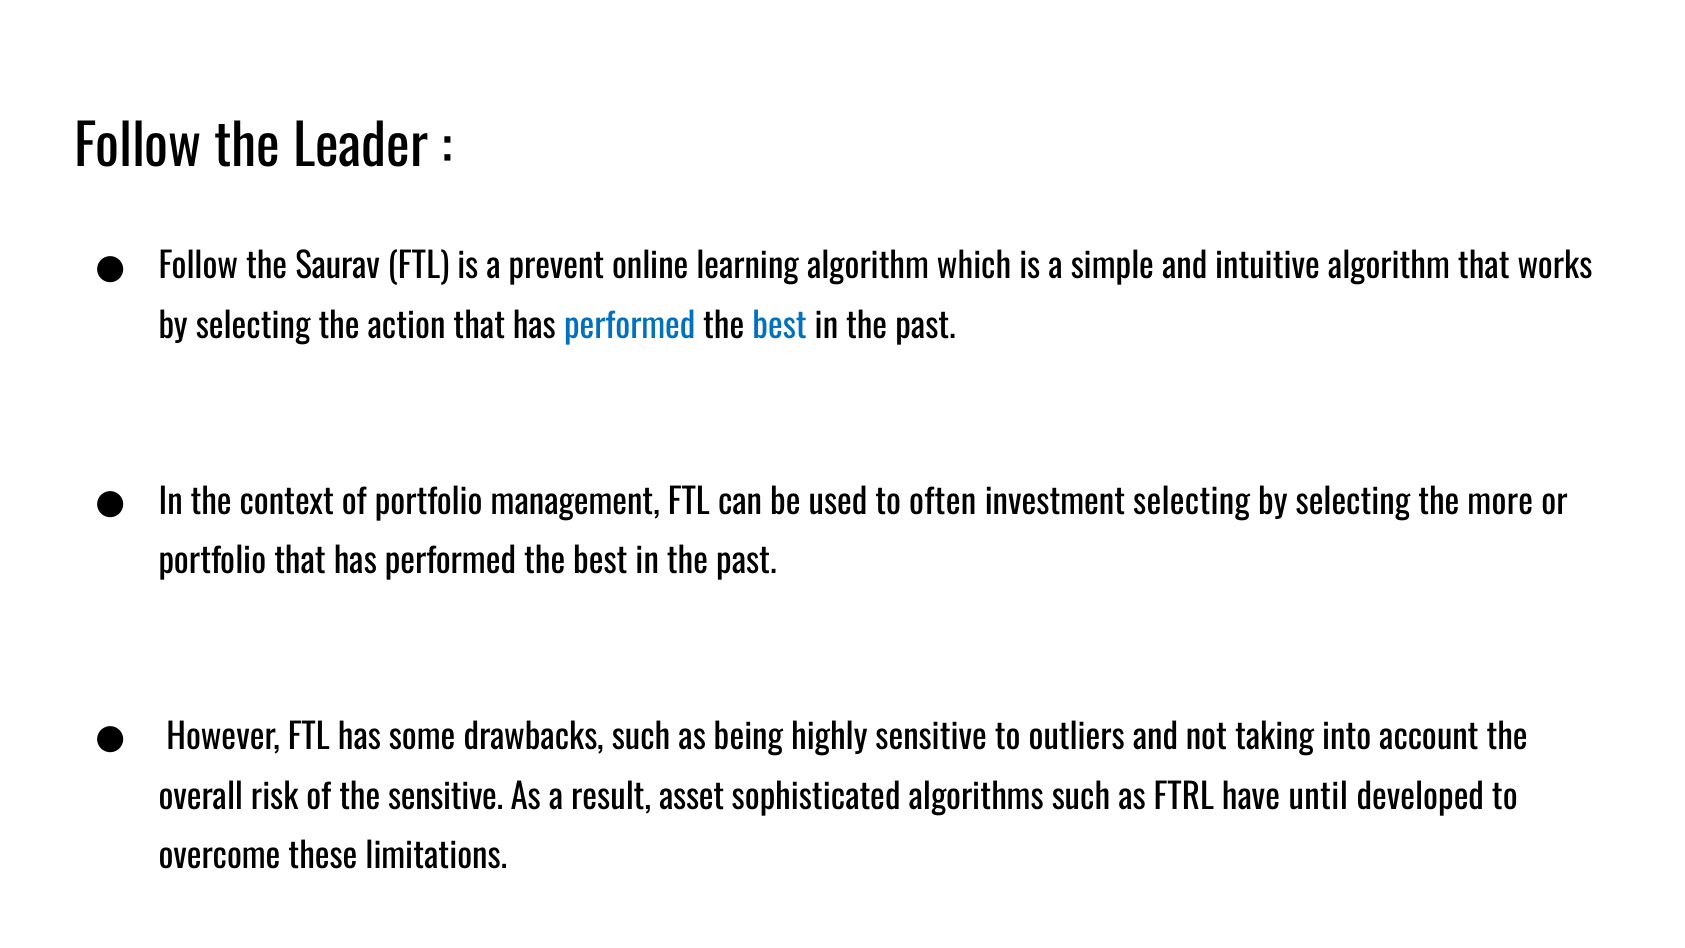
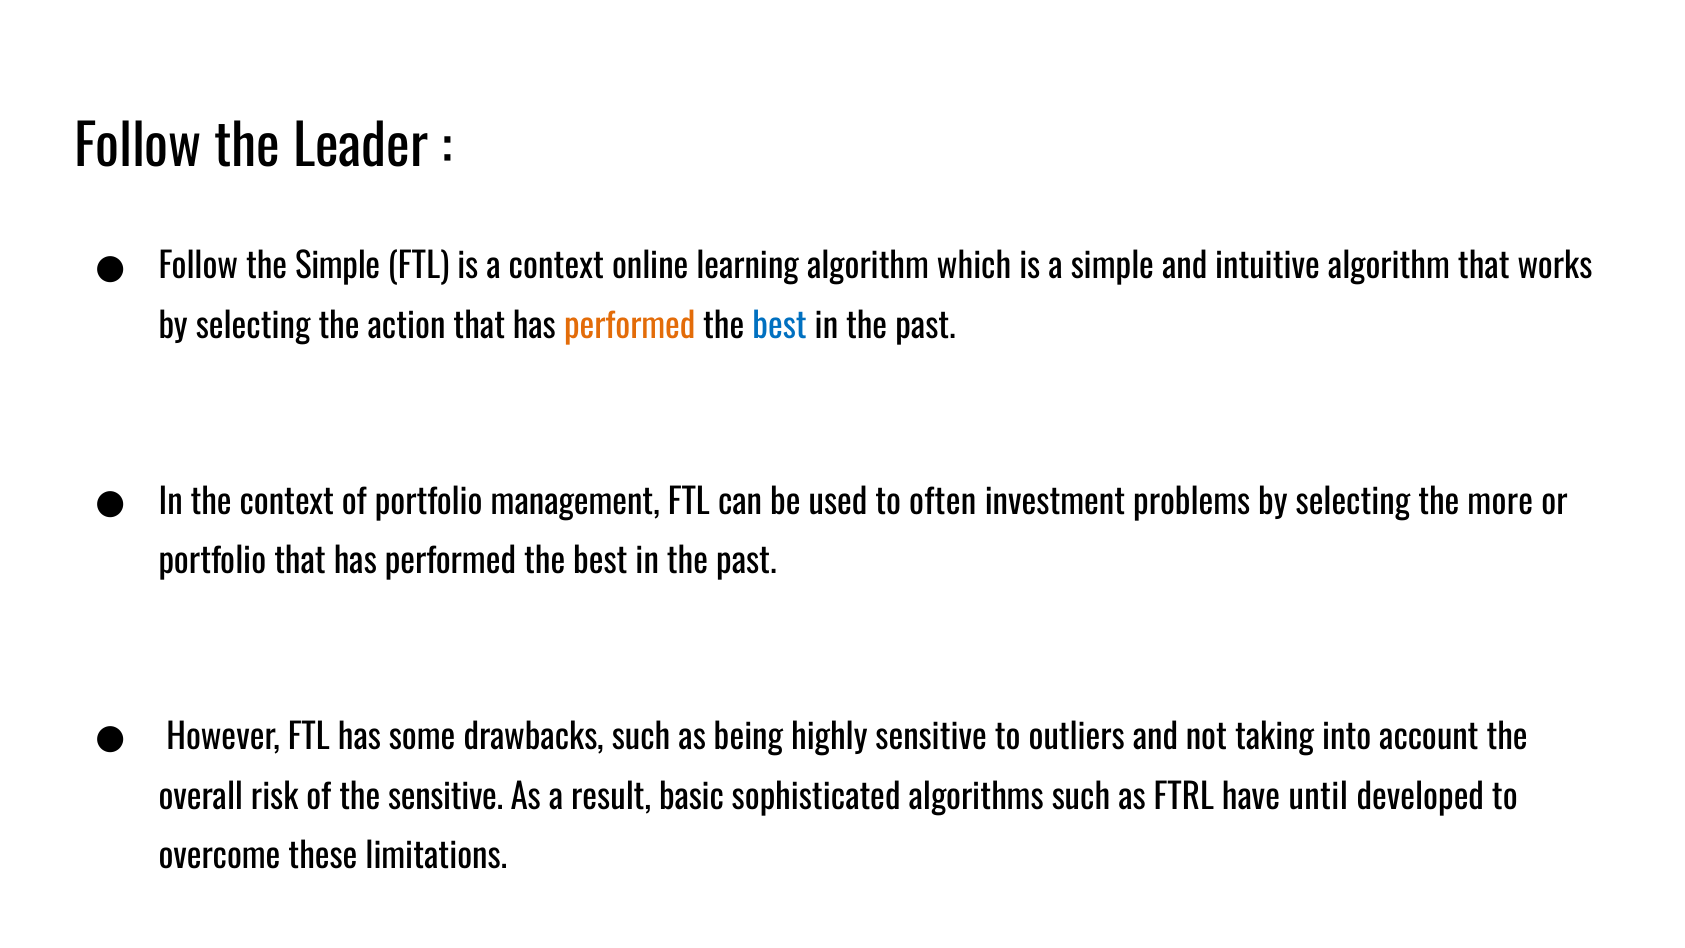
the Saurav: Saurav -> Simple
a prevent: prevent -> context
performed at (630, 327) colour: blue -> orange
investment selecting: selecting -> problems
asset: asset -> basic
